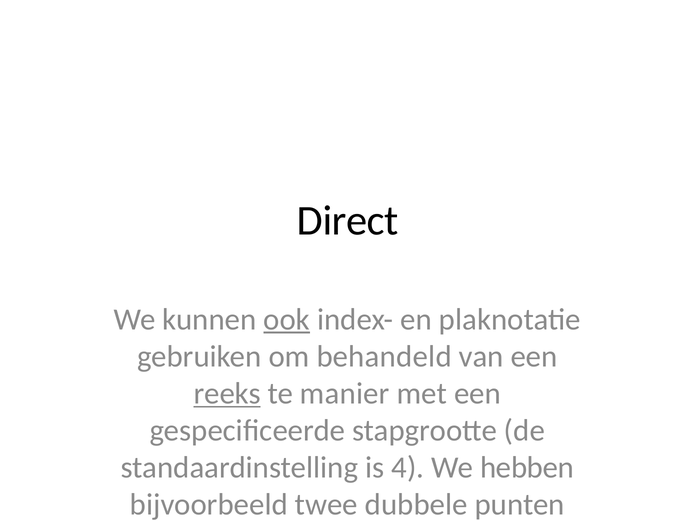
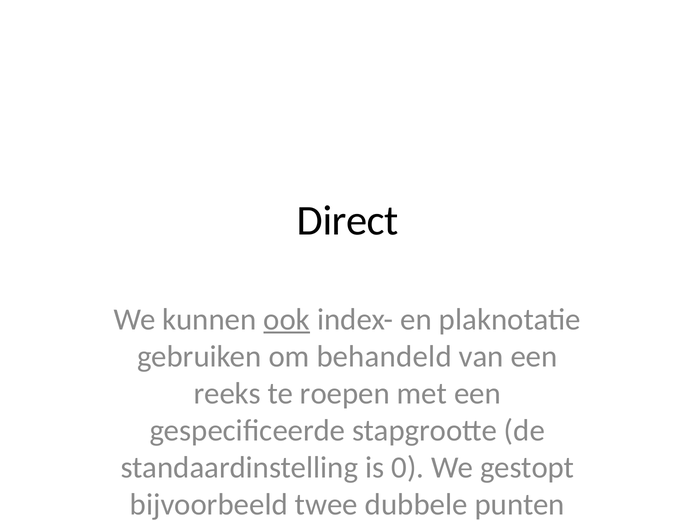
reeks underline: present -> none
manier: manier -> roepen
4: 4 -> 0
hebben: hebben -> gestopt
